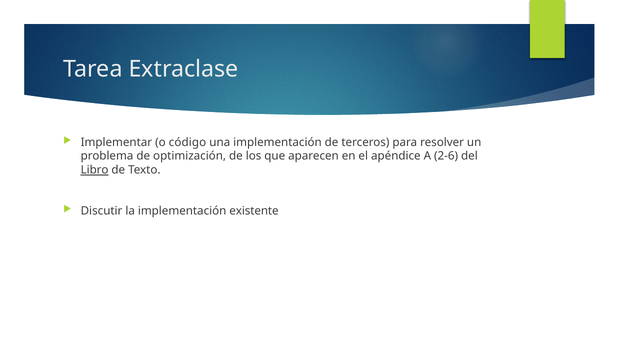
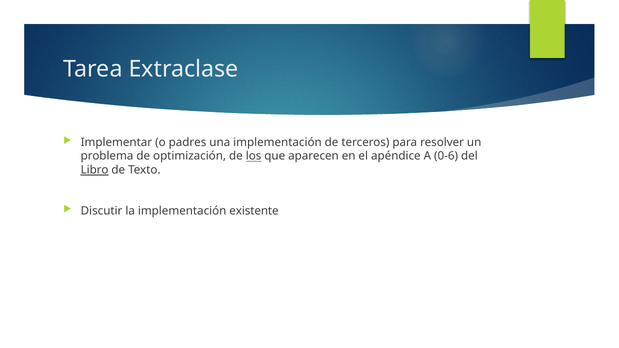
código: código -> padres
los underline: none -> present
2-6: 2-6 -> 0-6
